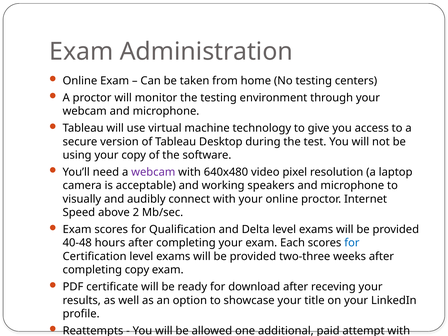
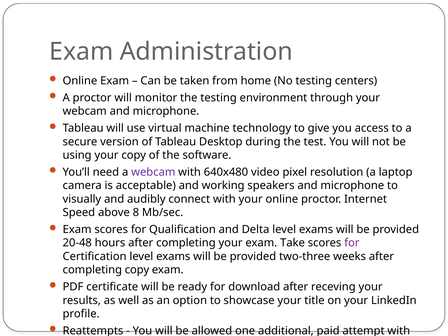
2: 2 -> 8
40-48: 40-48 -> 20-48
exam Each: Each -> Take
for at (352, 243) colour: blue -> purple
